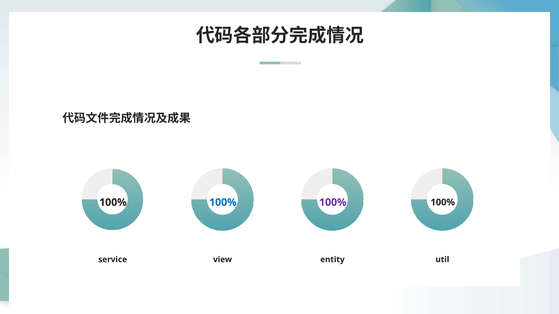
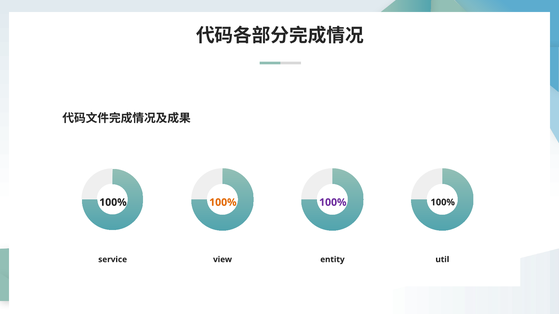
100% at (223, 203) colour: blue -> orange
